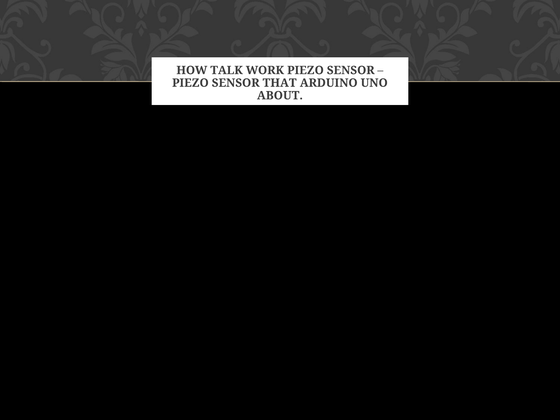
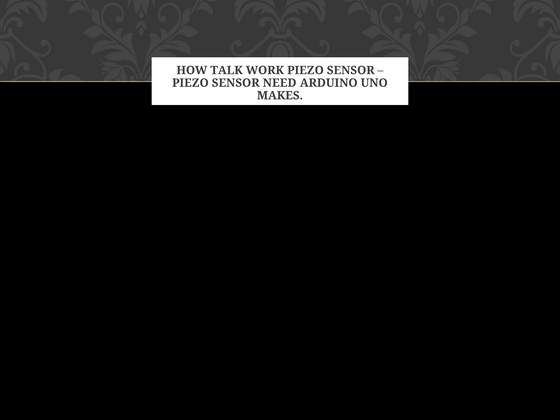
THAT: THAT -> NEED
ABOUT: ABOUT -> MAKES
